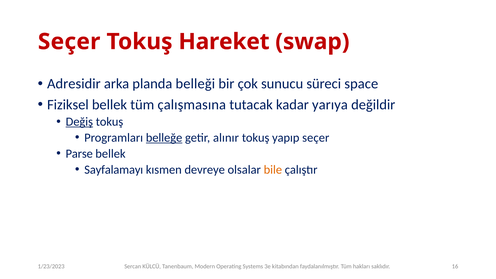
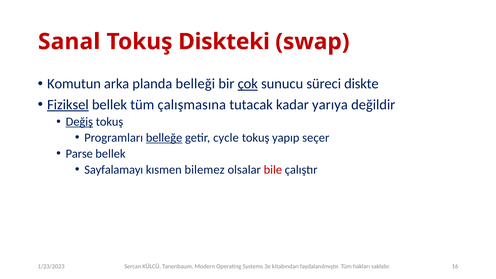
Seçer at (69, 42): Seçer -> Sanal
Hareket: Hareket -> Diskteki
Adresidir: Adresidir -> Komutun
çok underline: none -> present
space: space -> diskte
Fiziksel underline: none -> present
alınır: alınır -> cycle
devreye: devreye -> bilemez
bile colour: orange -> red
